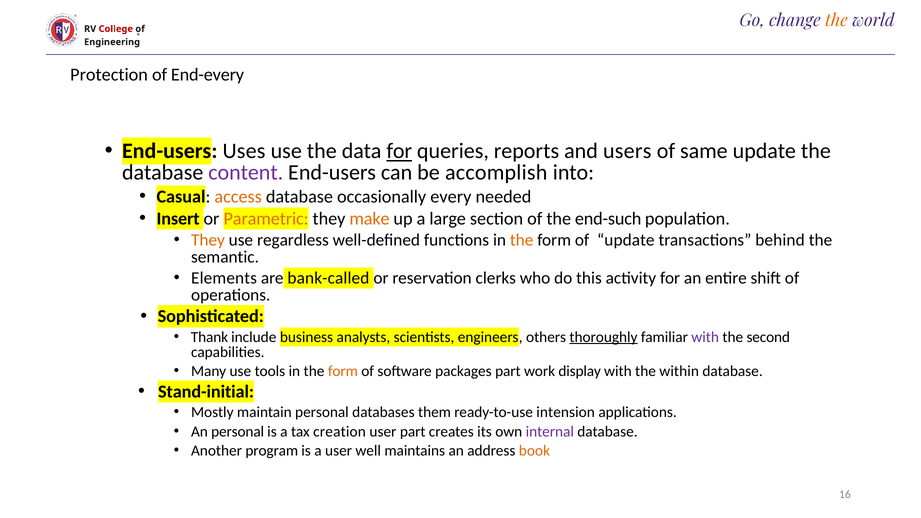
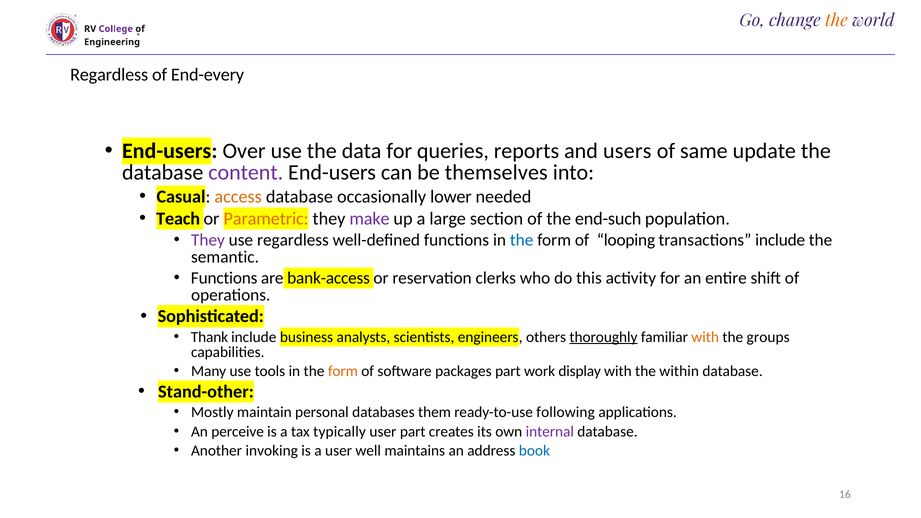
College colour: red -> purple
Protection at (109, 75): Protection -> Regardless
Uses: Uses -> Over
for at (399, 151) underline: present -> none
accomplish: accomplish -> themselves
every: every -> lower
Insert: Insert -> Teach
make colour: orange -> purple
They at (208, 240) colour: orange -> purple
the at (522, 240) colour: orange -> blue
of update: update -> looping
transactions behind: behind -> include
Elements at (224, 278): Elements -> Functions
bank-called: bank-called -> bank-access
with at (705, 337) colour: purple -> orange
second: second -> groups
Stand-initial: Stand-initial -> Stand-other
intension: intension -> following
An personal: personal -> perceive
creation: creation -> typically
program: program -> invoking
book colour: orange -> blue
